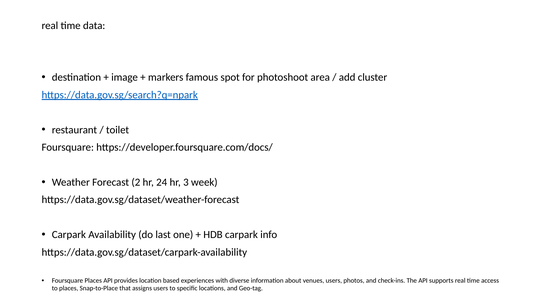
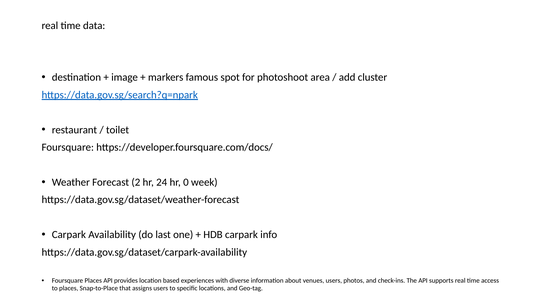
3: 3 -> 0
